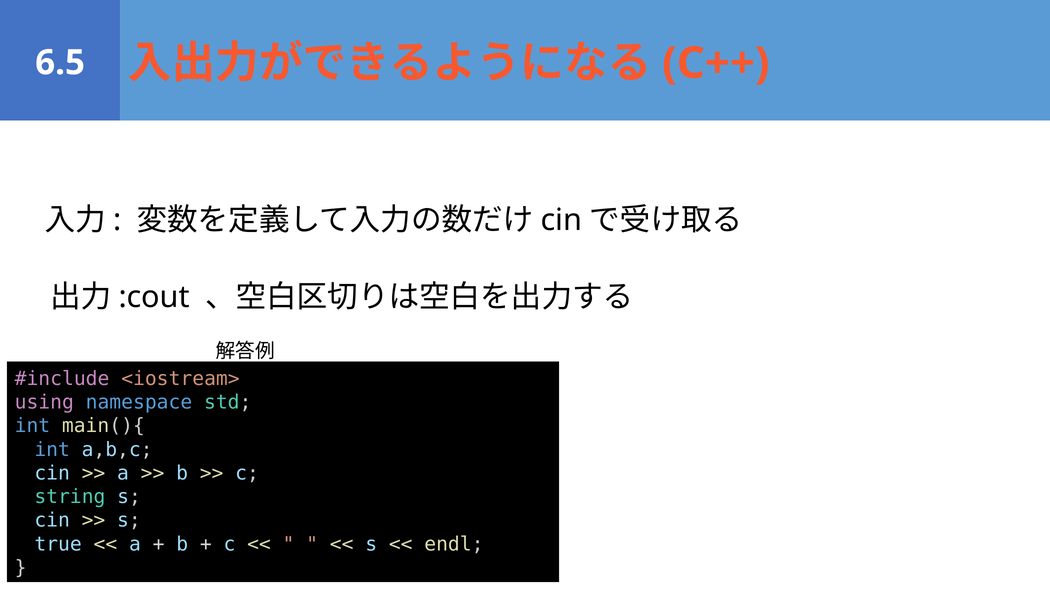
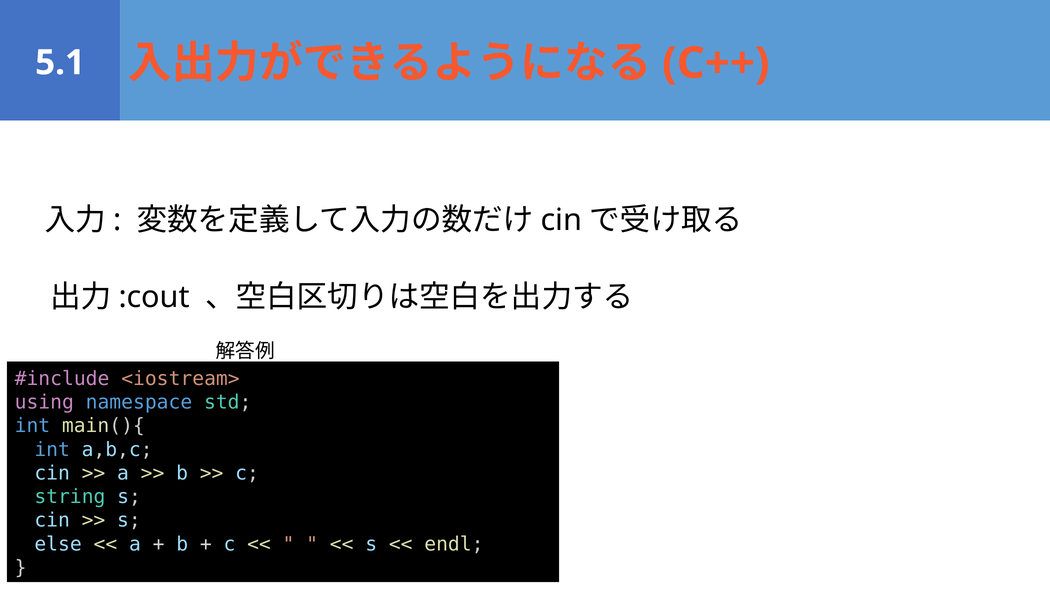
6.5: 6.5 -> 5.1
true: true -> else
